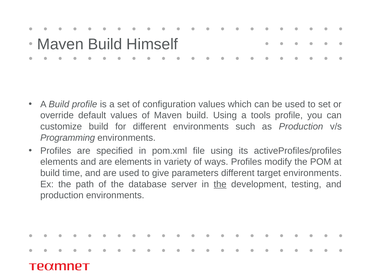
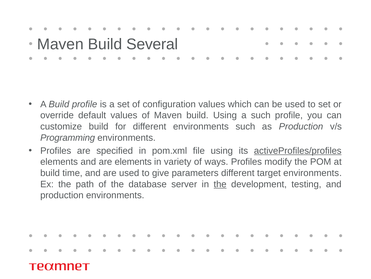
Himself: Himself -> Several
a tools: tools -> such
activeProfiles/profiles underline: none -> present
